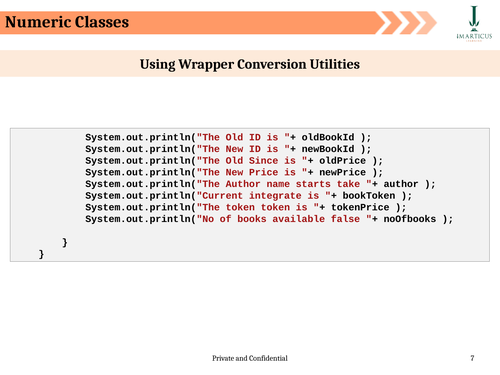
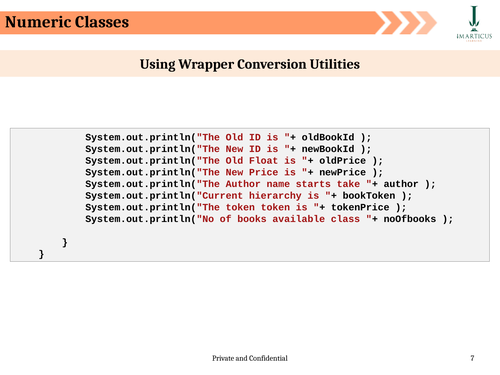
Since: Since -> Float
integrate: integrate -> hierarchy
false: false -> class
